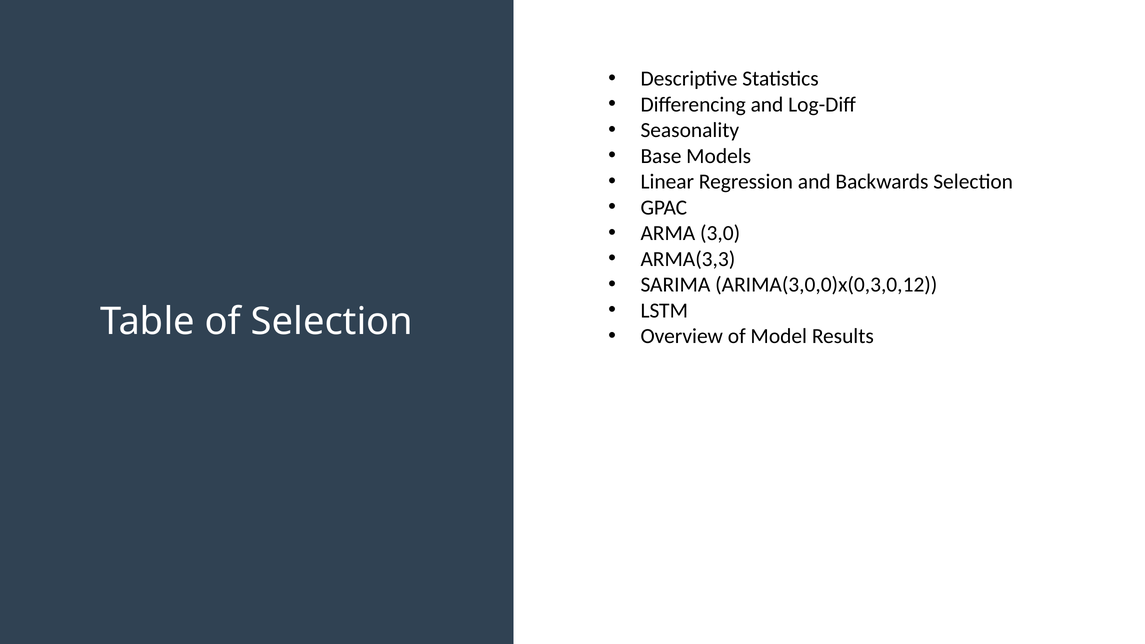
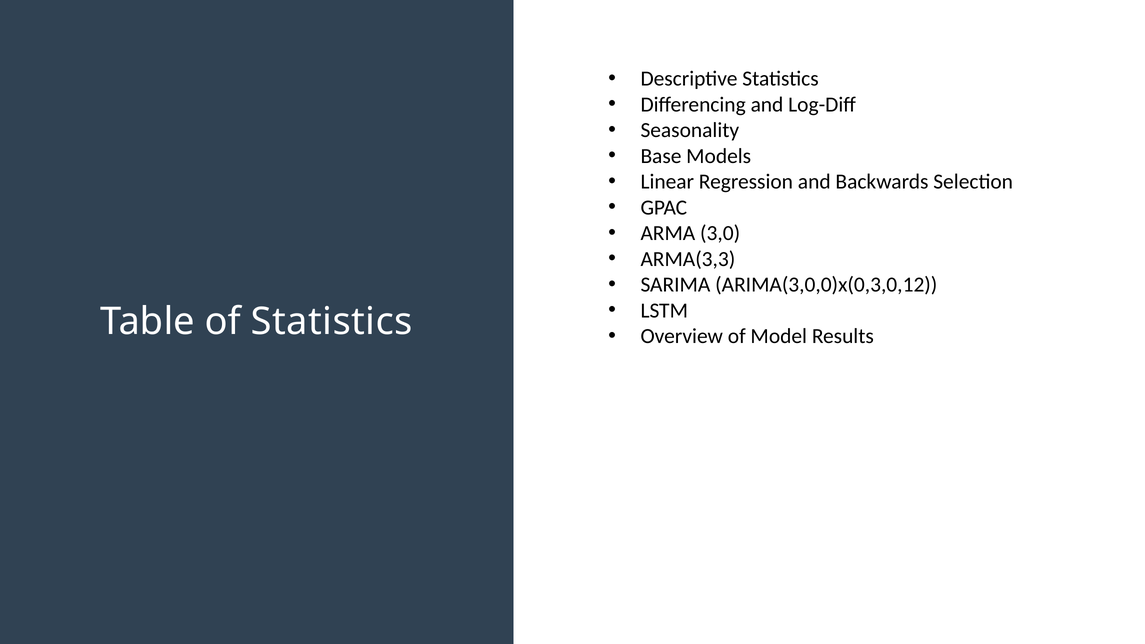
of Selection: Selection -> Statistics
